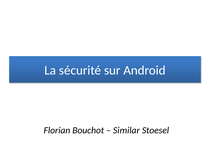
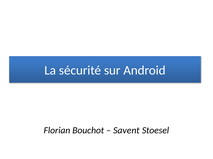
Similar: Similar -> Savent
